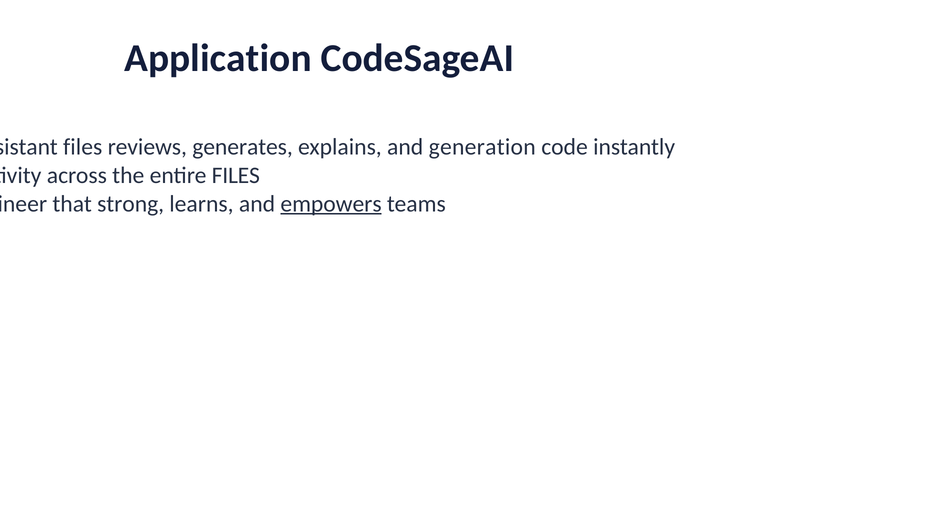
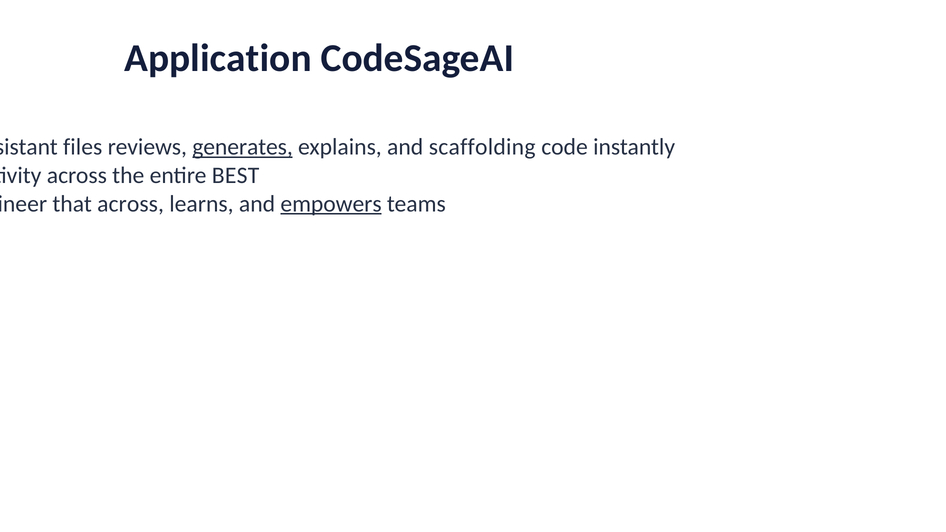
generates underline: none -> present
generation: generation -> scaffolding
entire FILES: FILES -> BEST
that strong: strong -> across
